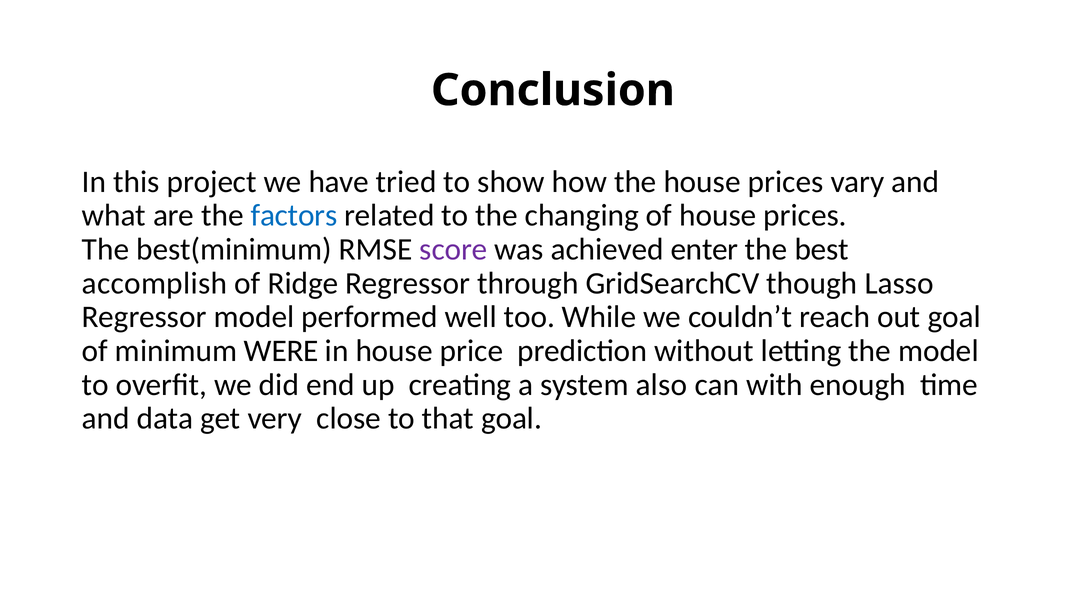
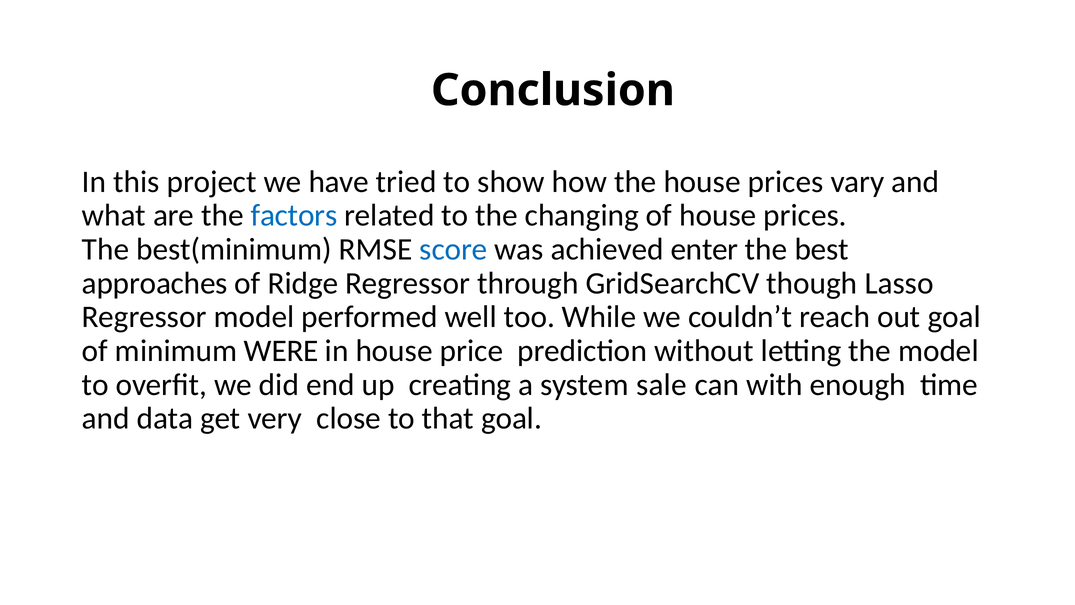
score colour: purple -> blue
accomplish: accomplish -> approaches
also: also -> sale
